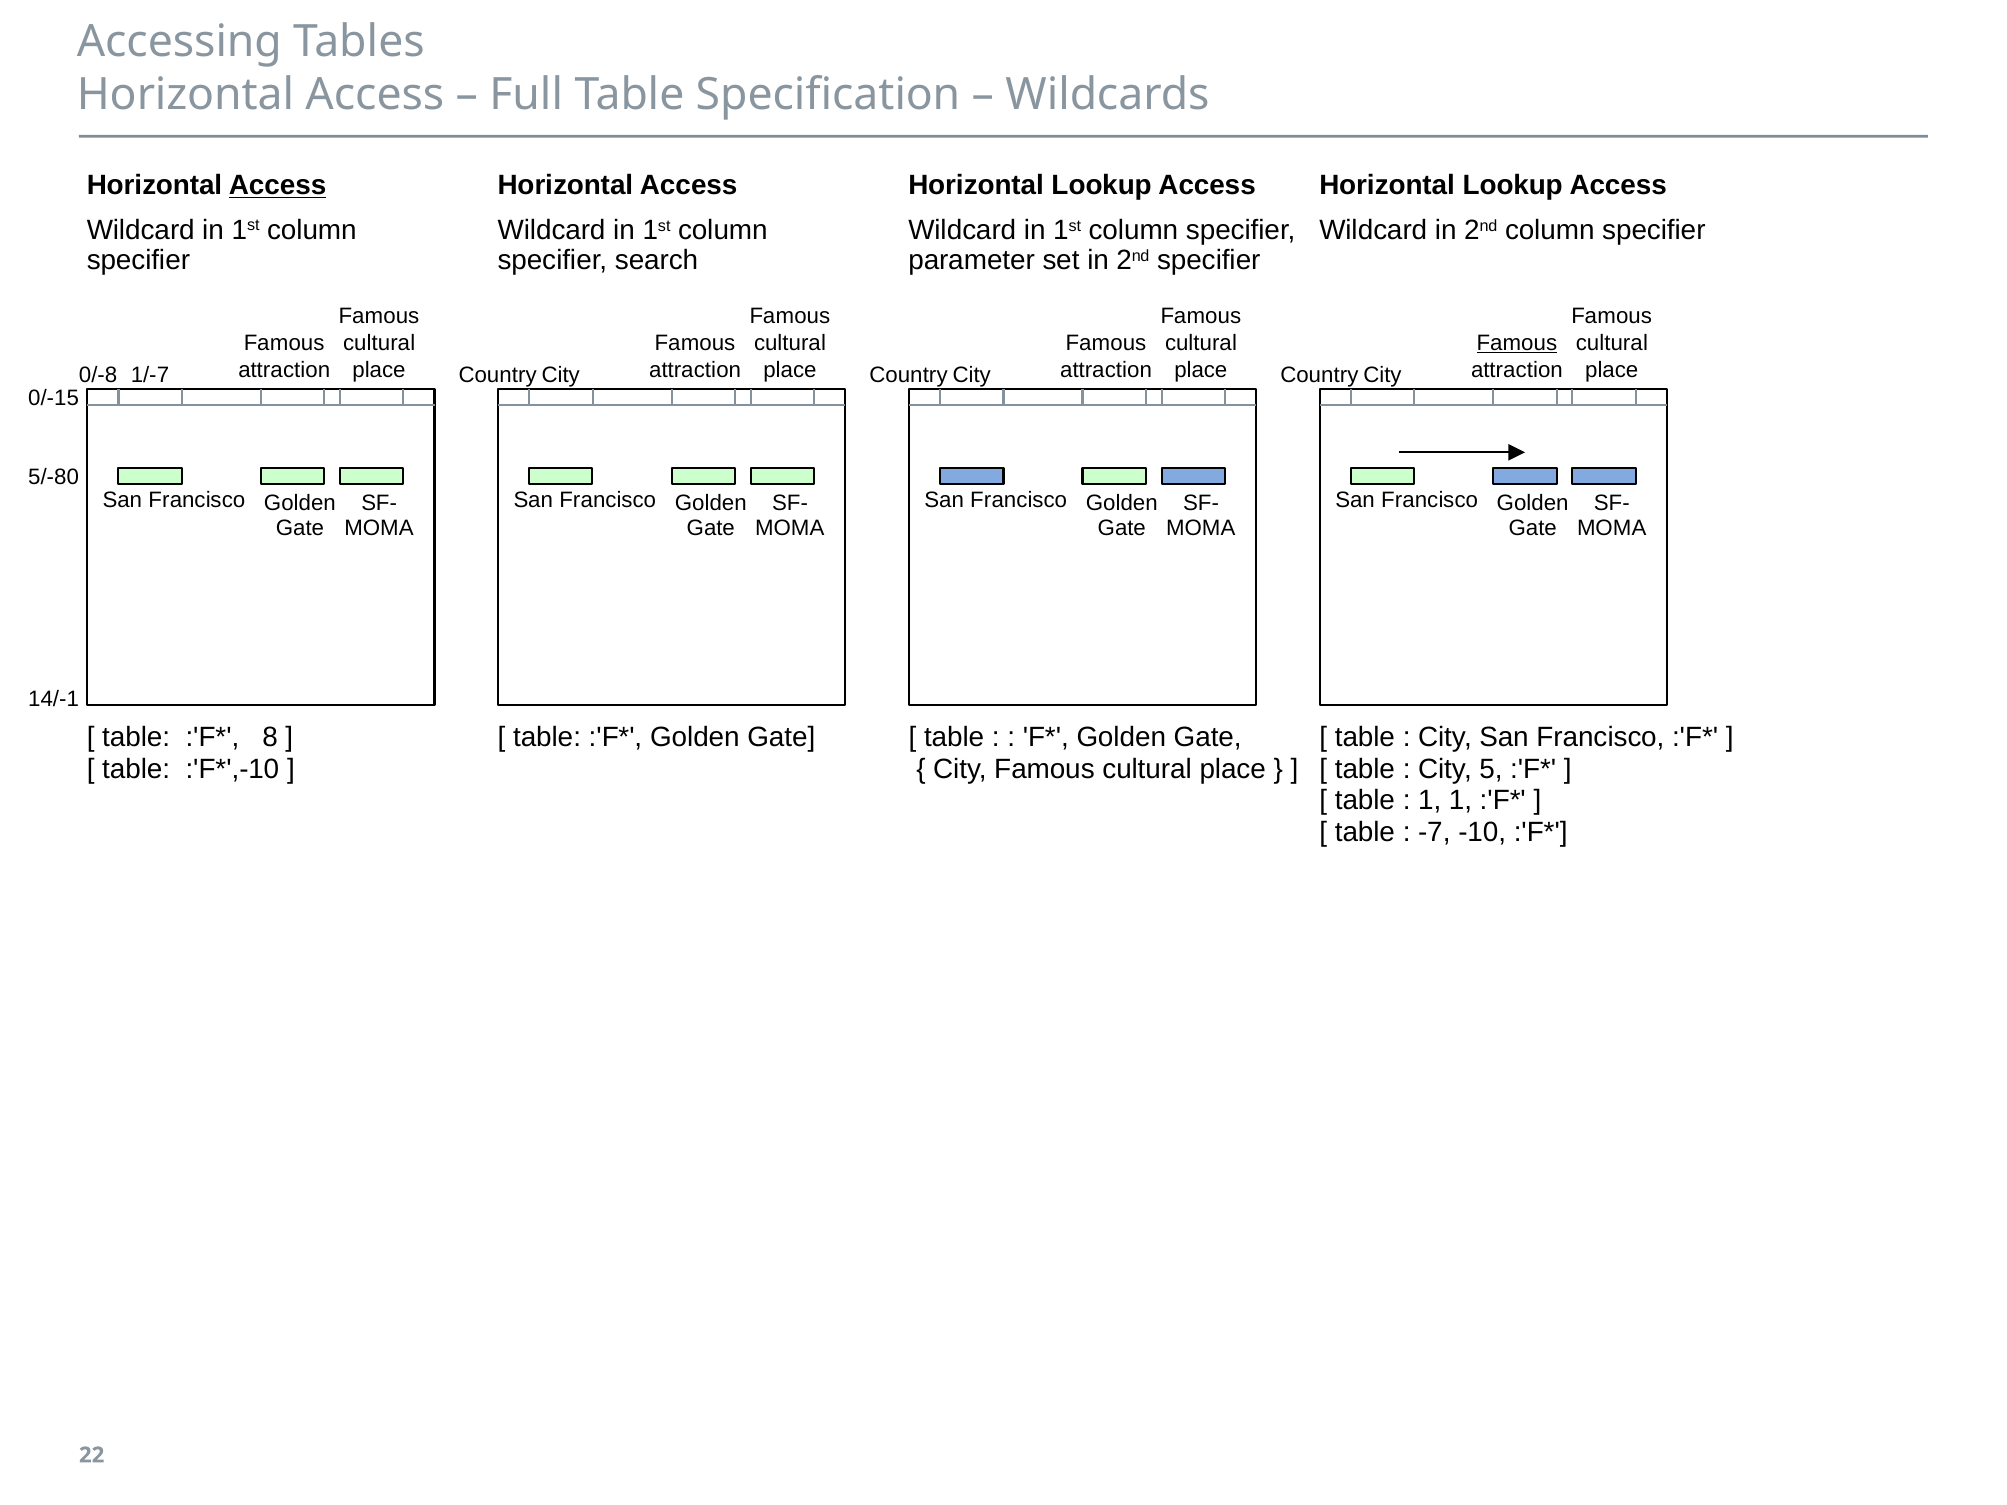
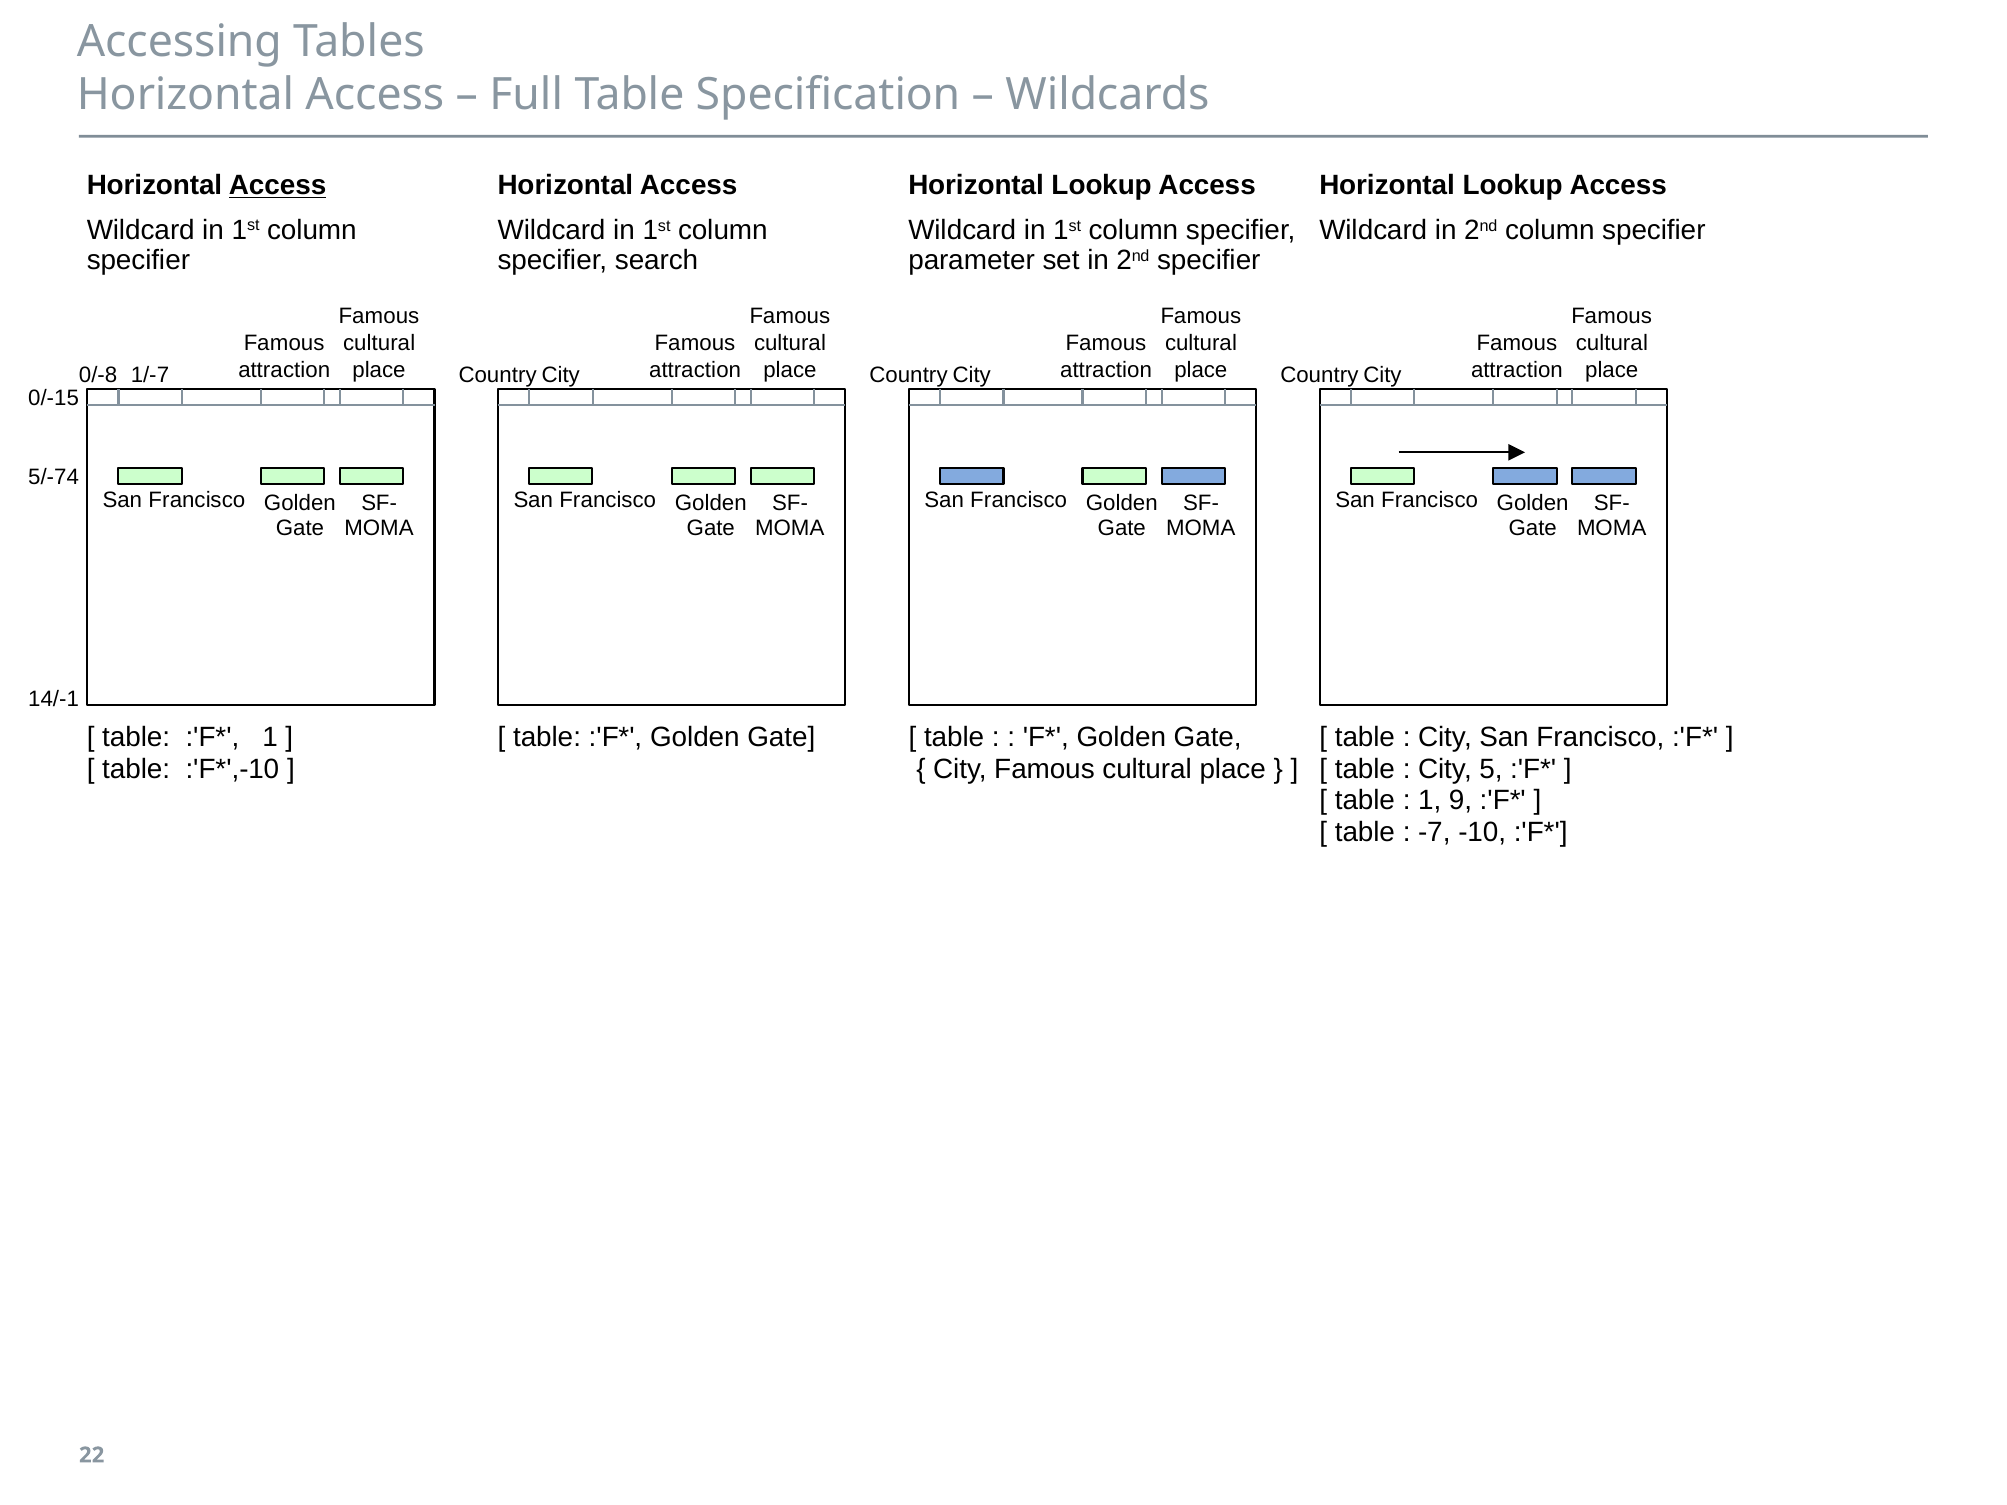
Famous at (1517, 343) underline: present -> none
5/-80: 5/-80 -> 5/-74
8 at (270, 737): 8 -> 1
1 1: 1 -> 9
